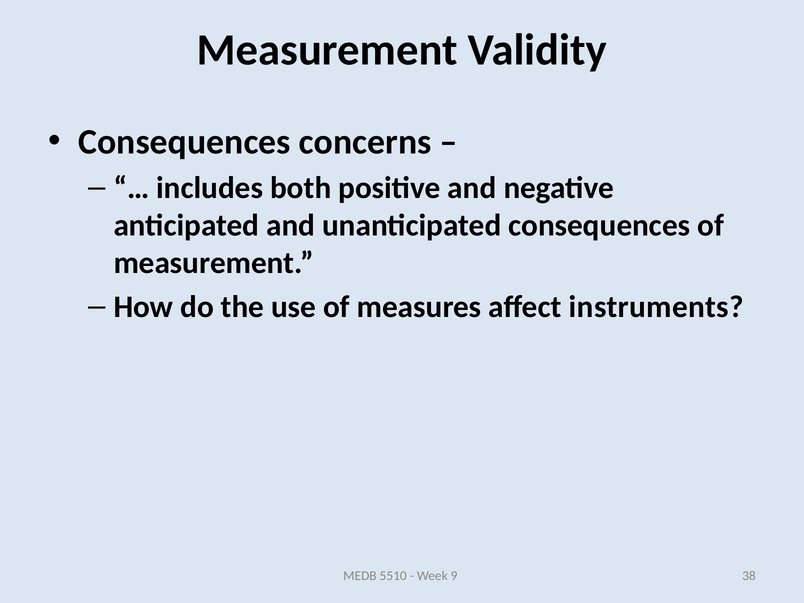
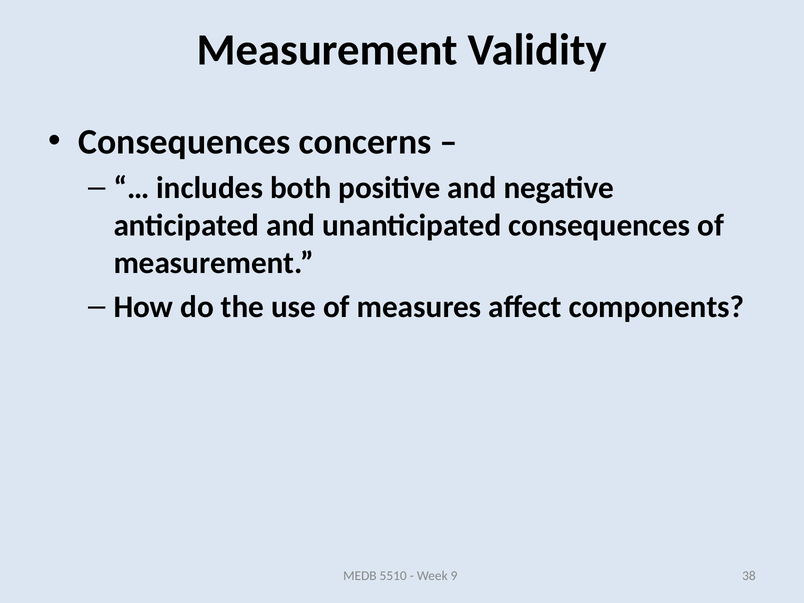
instruments: instruments -> components
